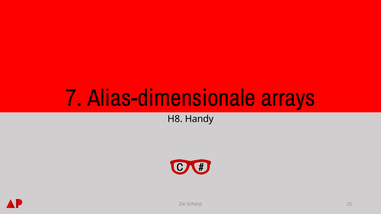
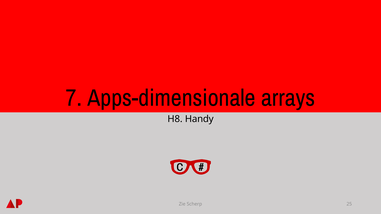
Alias-dimensionale: Alias-dimensionale -> Apps-dimensionale
